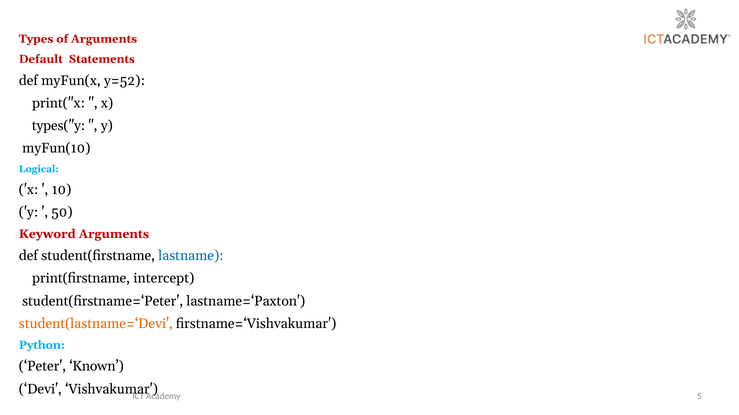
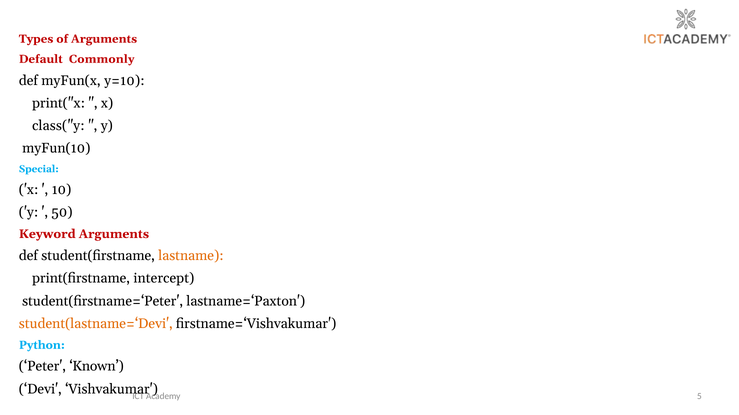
Statements: Statements -> Commonly
y=52: y=52 -> y=10
types("y: types("y -> class("y
Logical: Logical -> Special
lastname colour: blue -> orange
